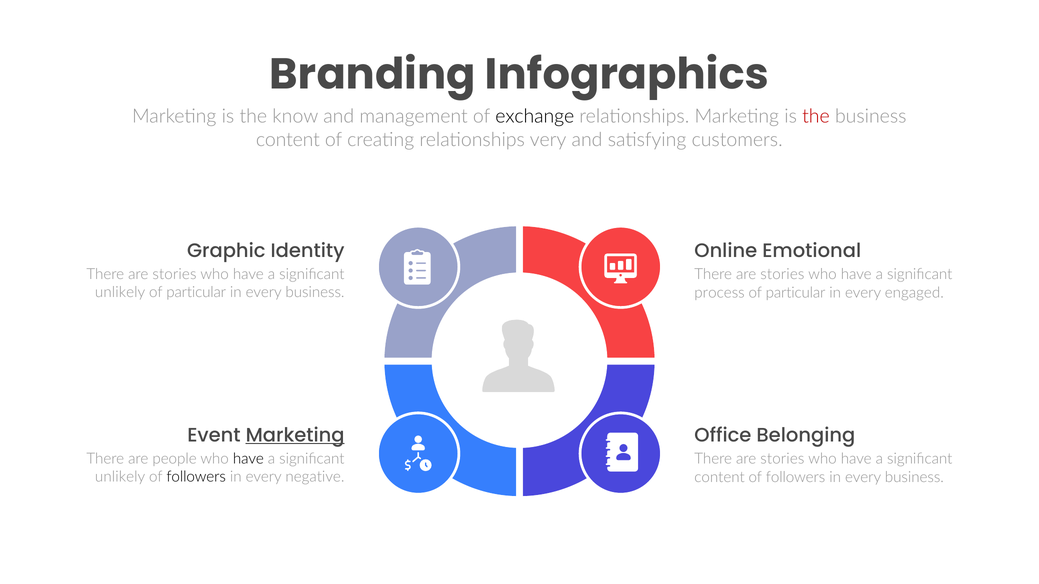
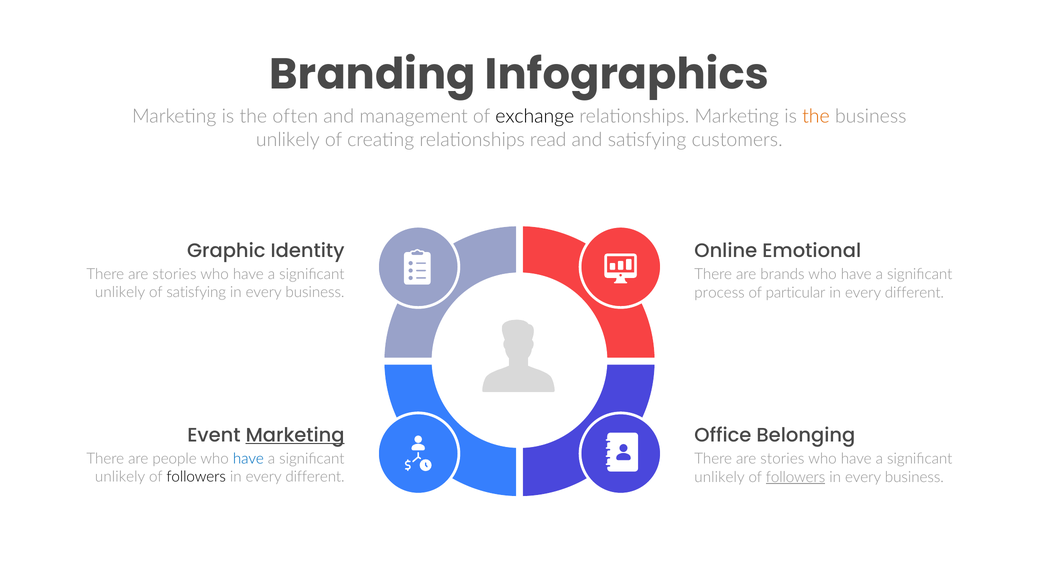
know: know -> often
the at (816, 117) colour: red -> orange
content at (288, 140): content -> unlikely
very: very -> read
stories at (782, 275): stories -> brands
particular at (196, 293): particular -> satisfying
engaged at (914, 293): engaged -> different
have at (248, 459) colour: black -> blue
negative at (315, 477): negative -> different
content at (720, 478): content -> unlikely
followers at (796, 478) underline: none -> present
